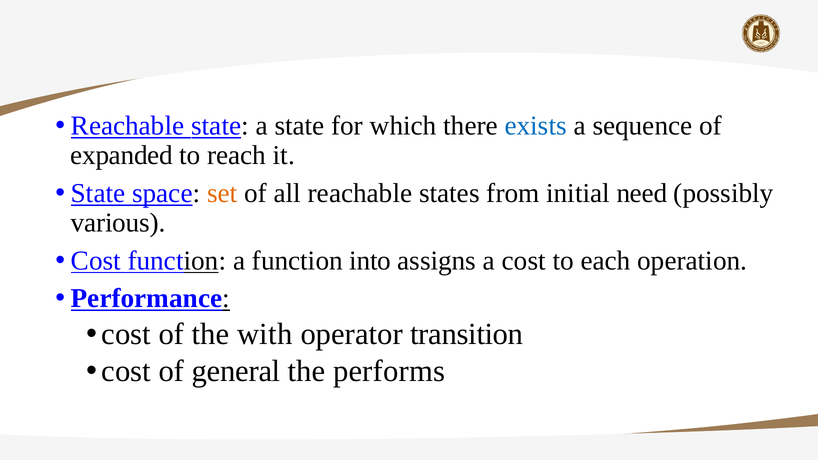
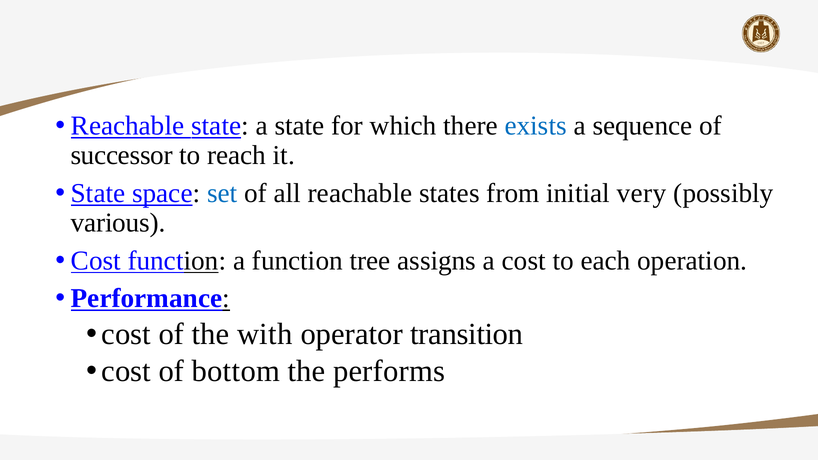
expanded: expanded -> successor
set colour: orange -> blue
need: need -> very
into: into -> tree
general: general -> bottom
